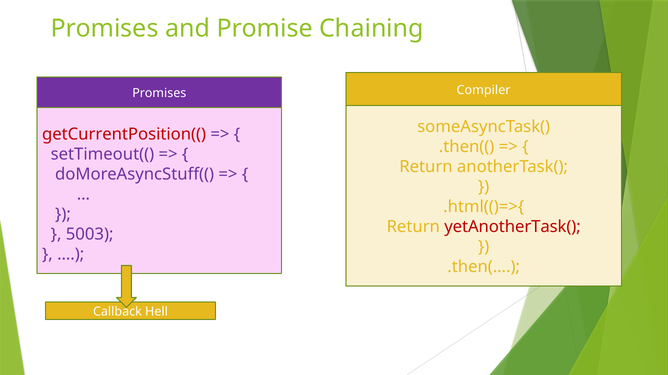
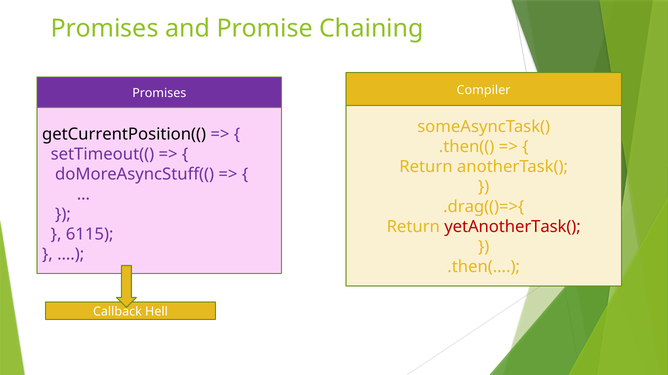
getCurrentPosition(( colour: red -> black
.html(()=>{: .html(()=>{ -> .drag(()=>{
5003: 5003 -> 6115
